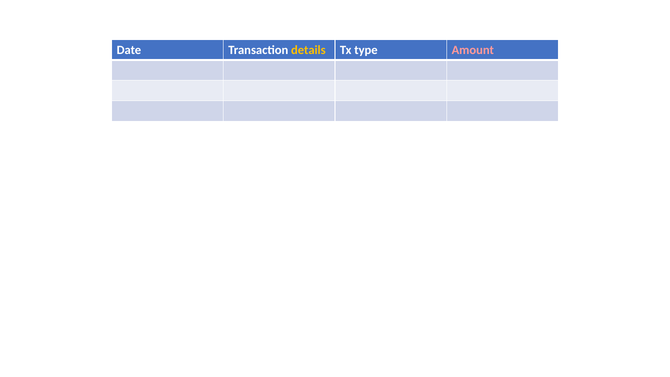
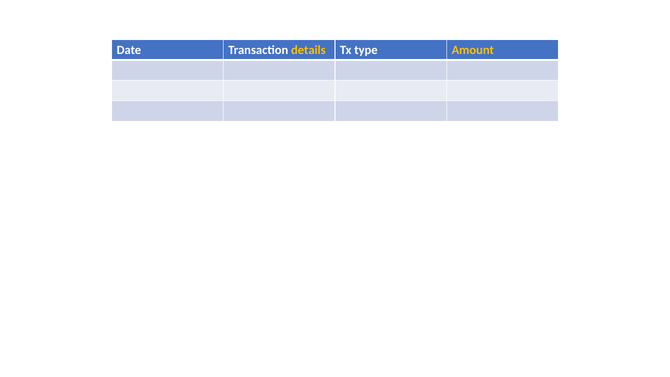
Amount colour: pink -> yellow
